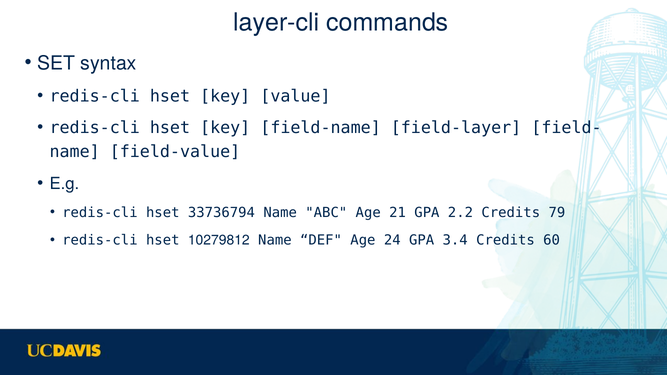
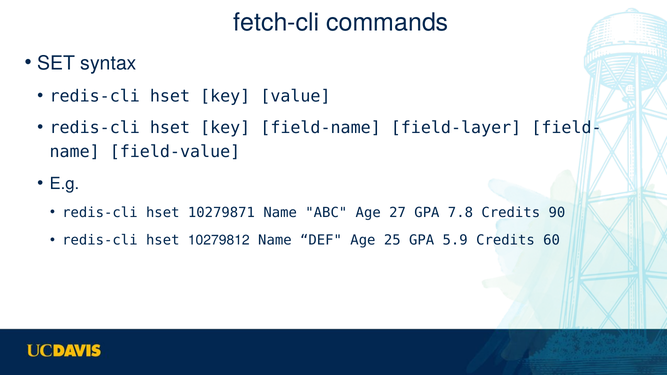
layer-cli: layer-cli -> fetch-cli
33736794: 33736794 -> 10279871
21: 21 -> 27
2.2: 2.2 -> 7.8
79: 79 -> 90
24: 24 -> 25
3.4: 3.4 -> 5.9
